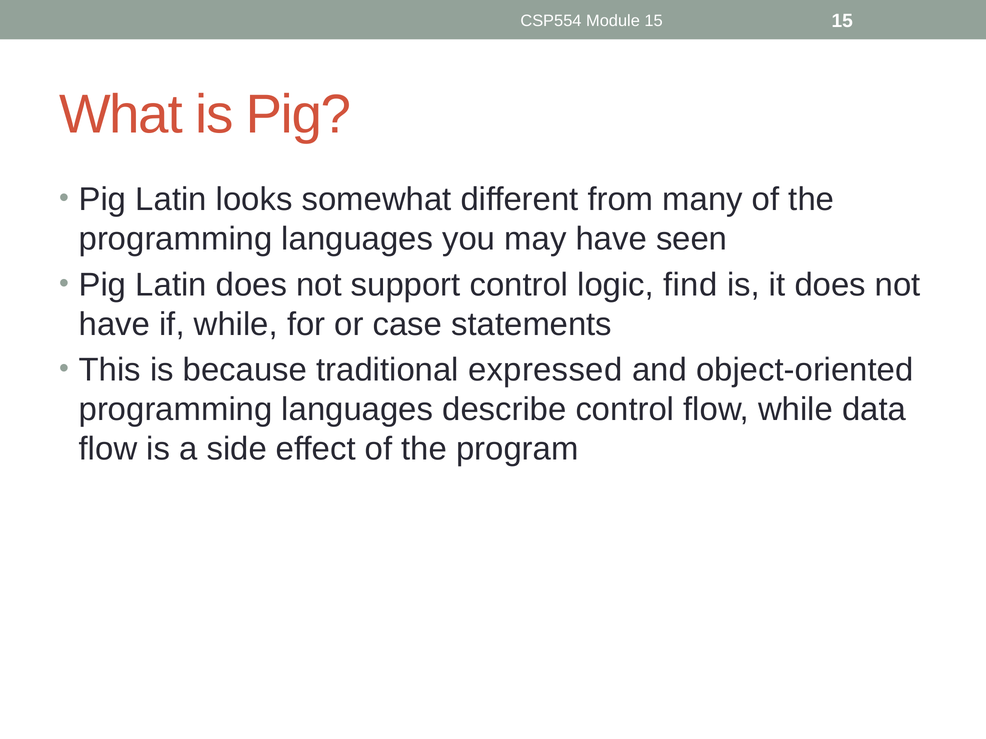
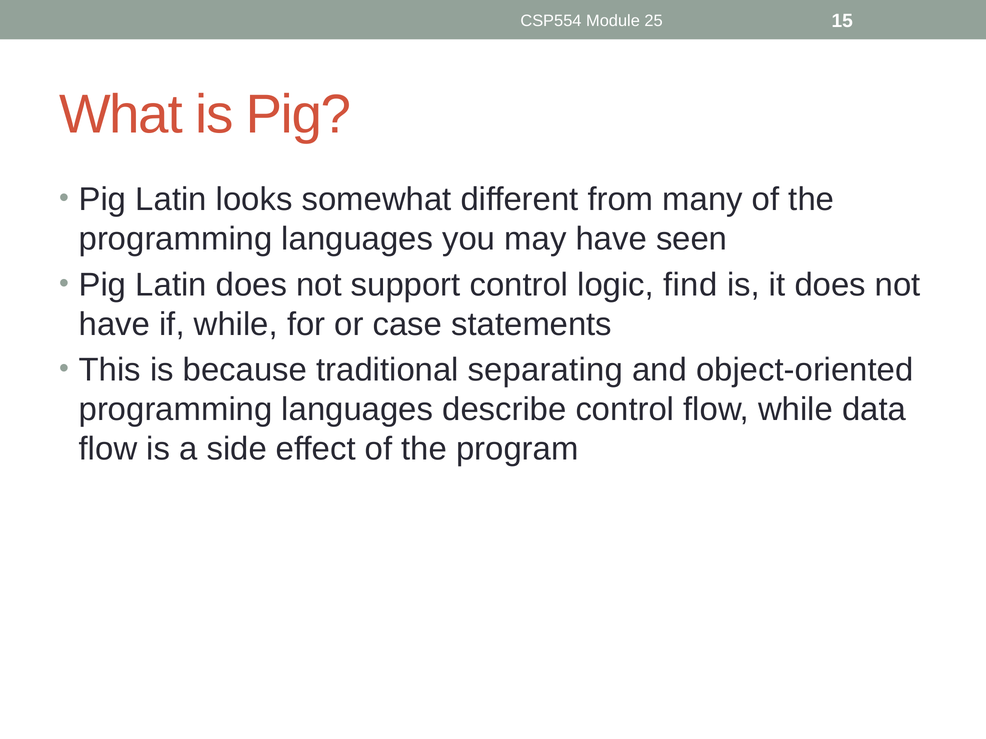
Module 15: 15 -> 25
expressed: expressed -> separating
